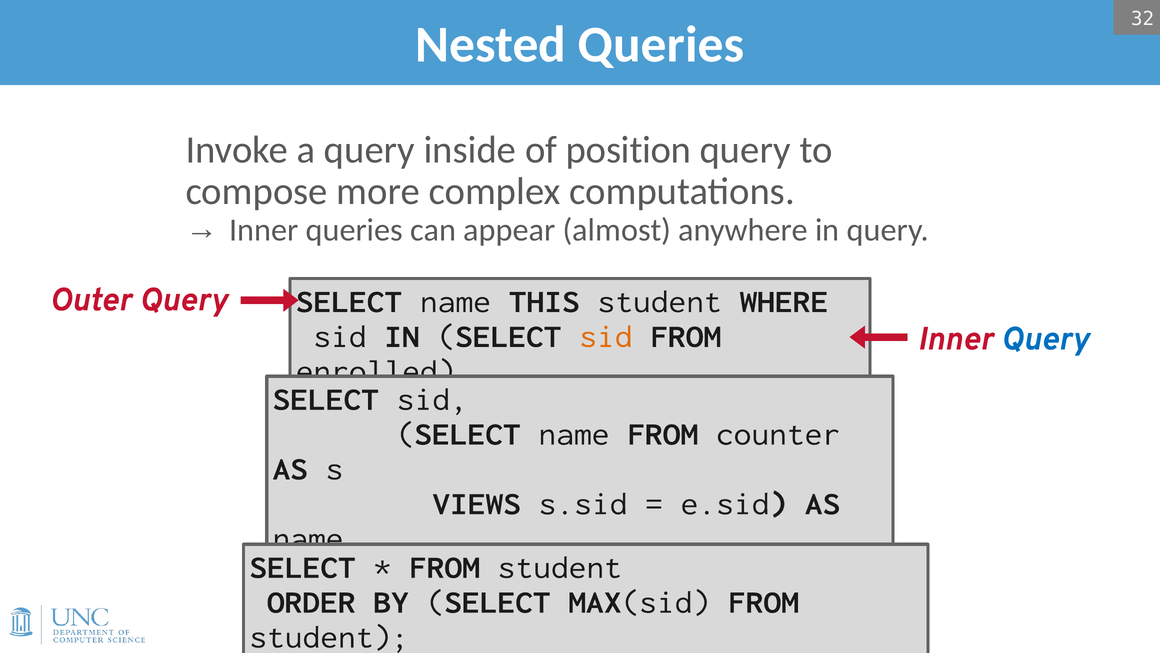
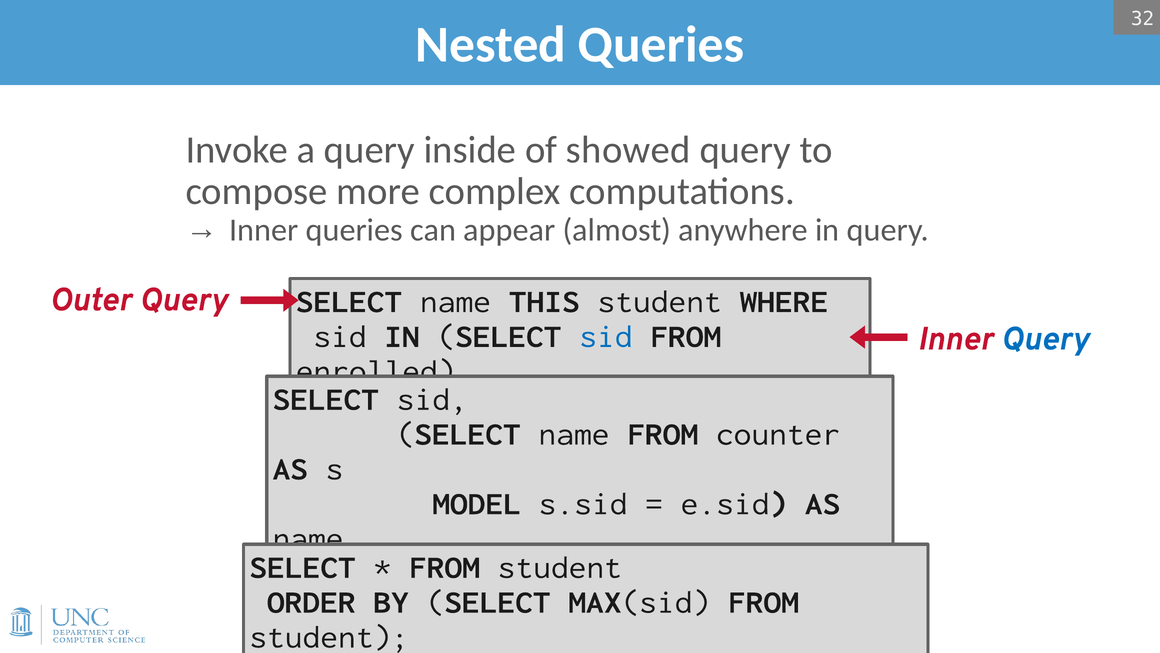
position: position -> showed
sid at (606, 336) colour: orange -> blue
VIEWS: VIEWS -> MODEL
